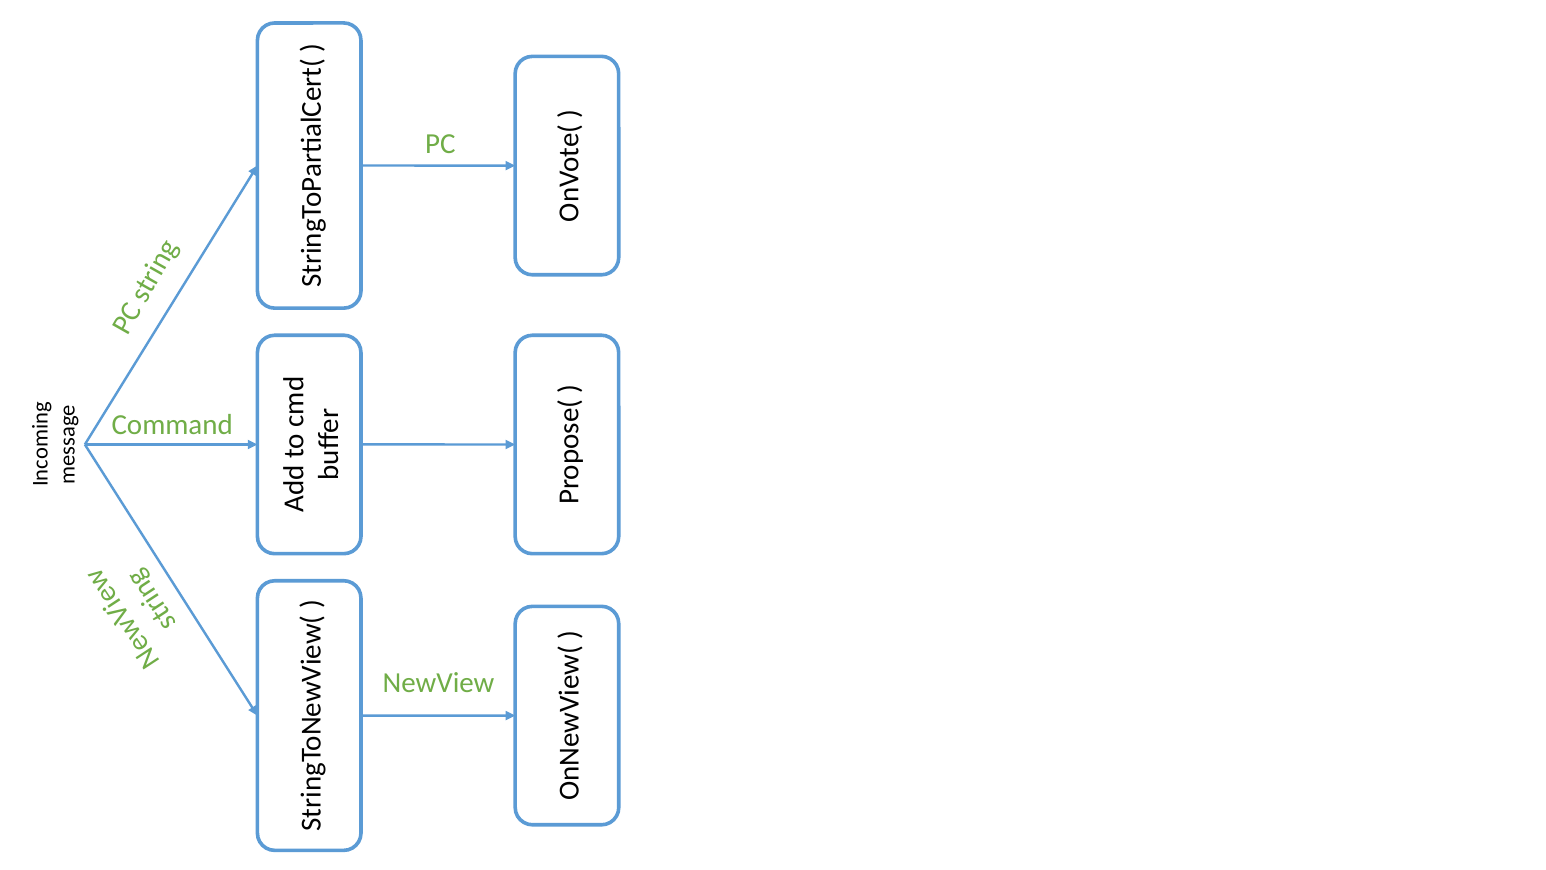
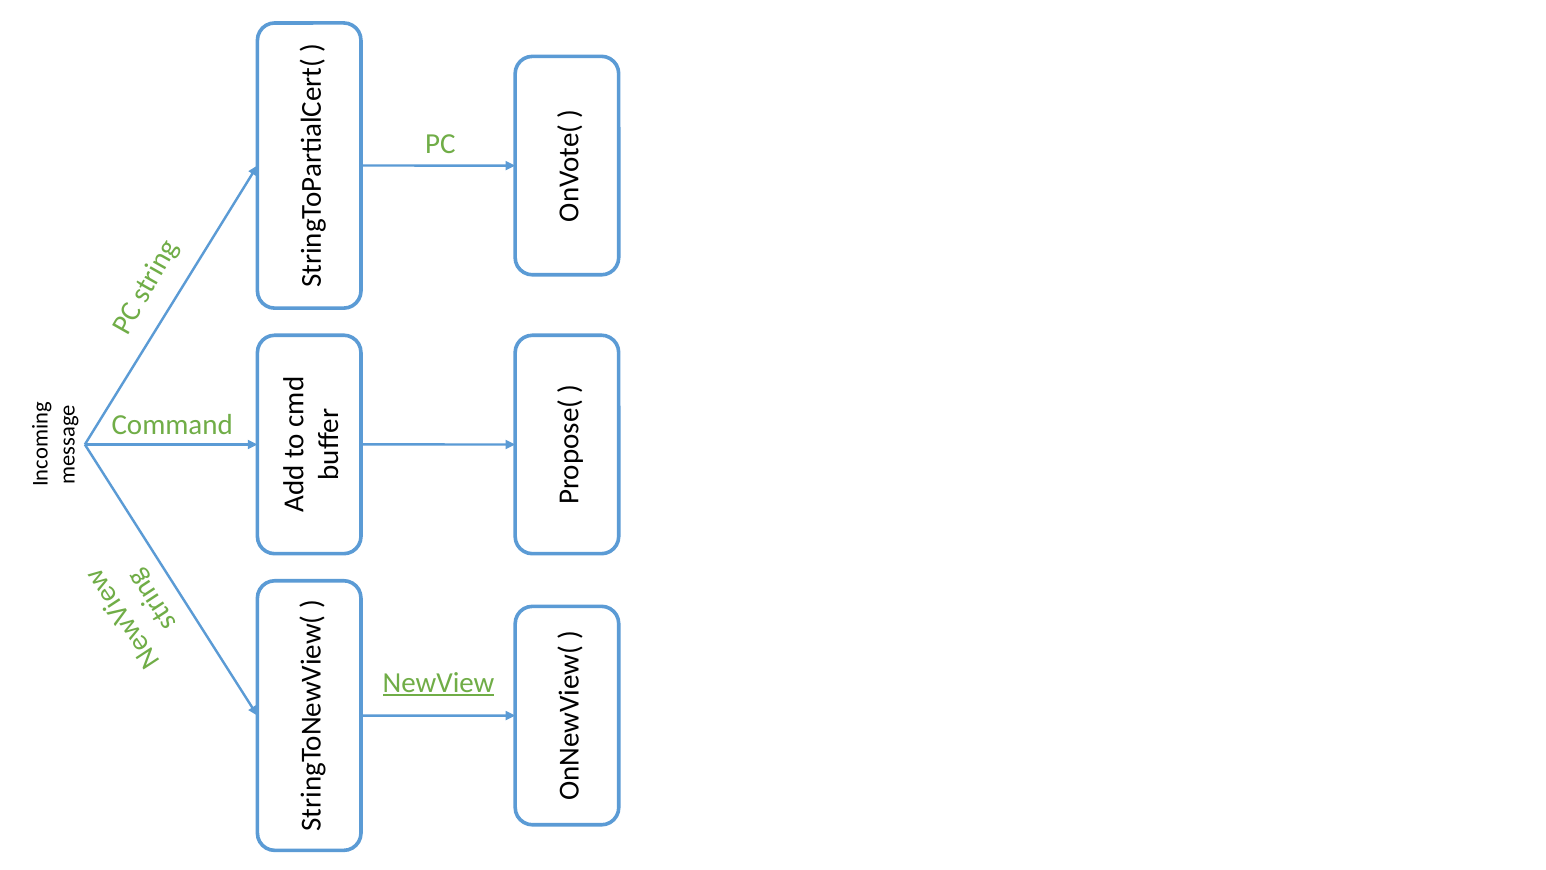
NewView underline: none -> present
